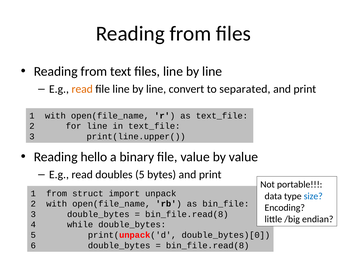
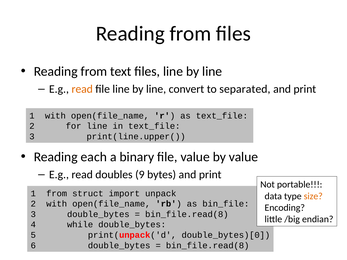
hello: hello -> each
doubles 5: 5 -> 9
size colour: blue -> orange
